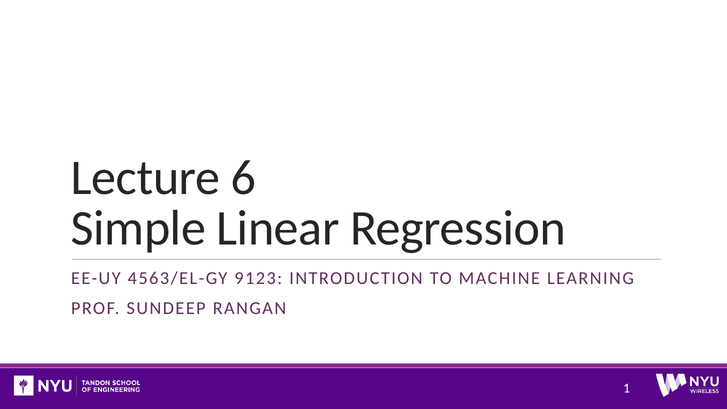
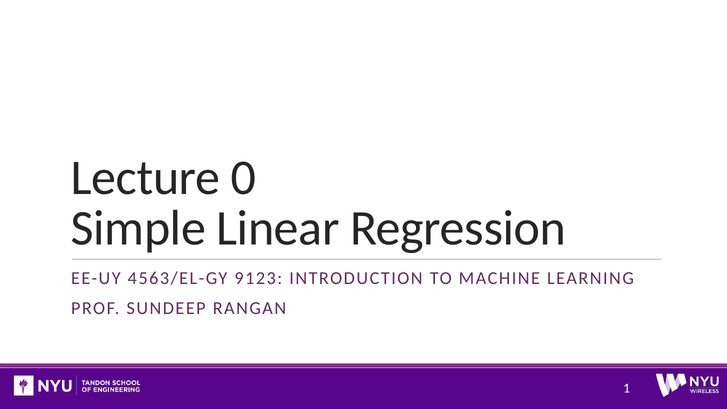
6: 6 -> 0
